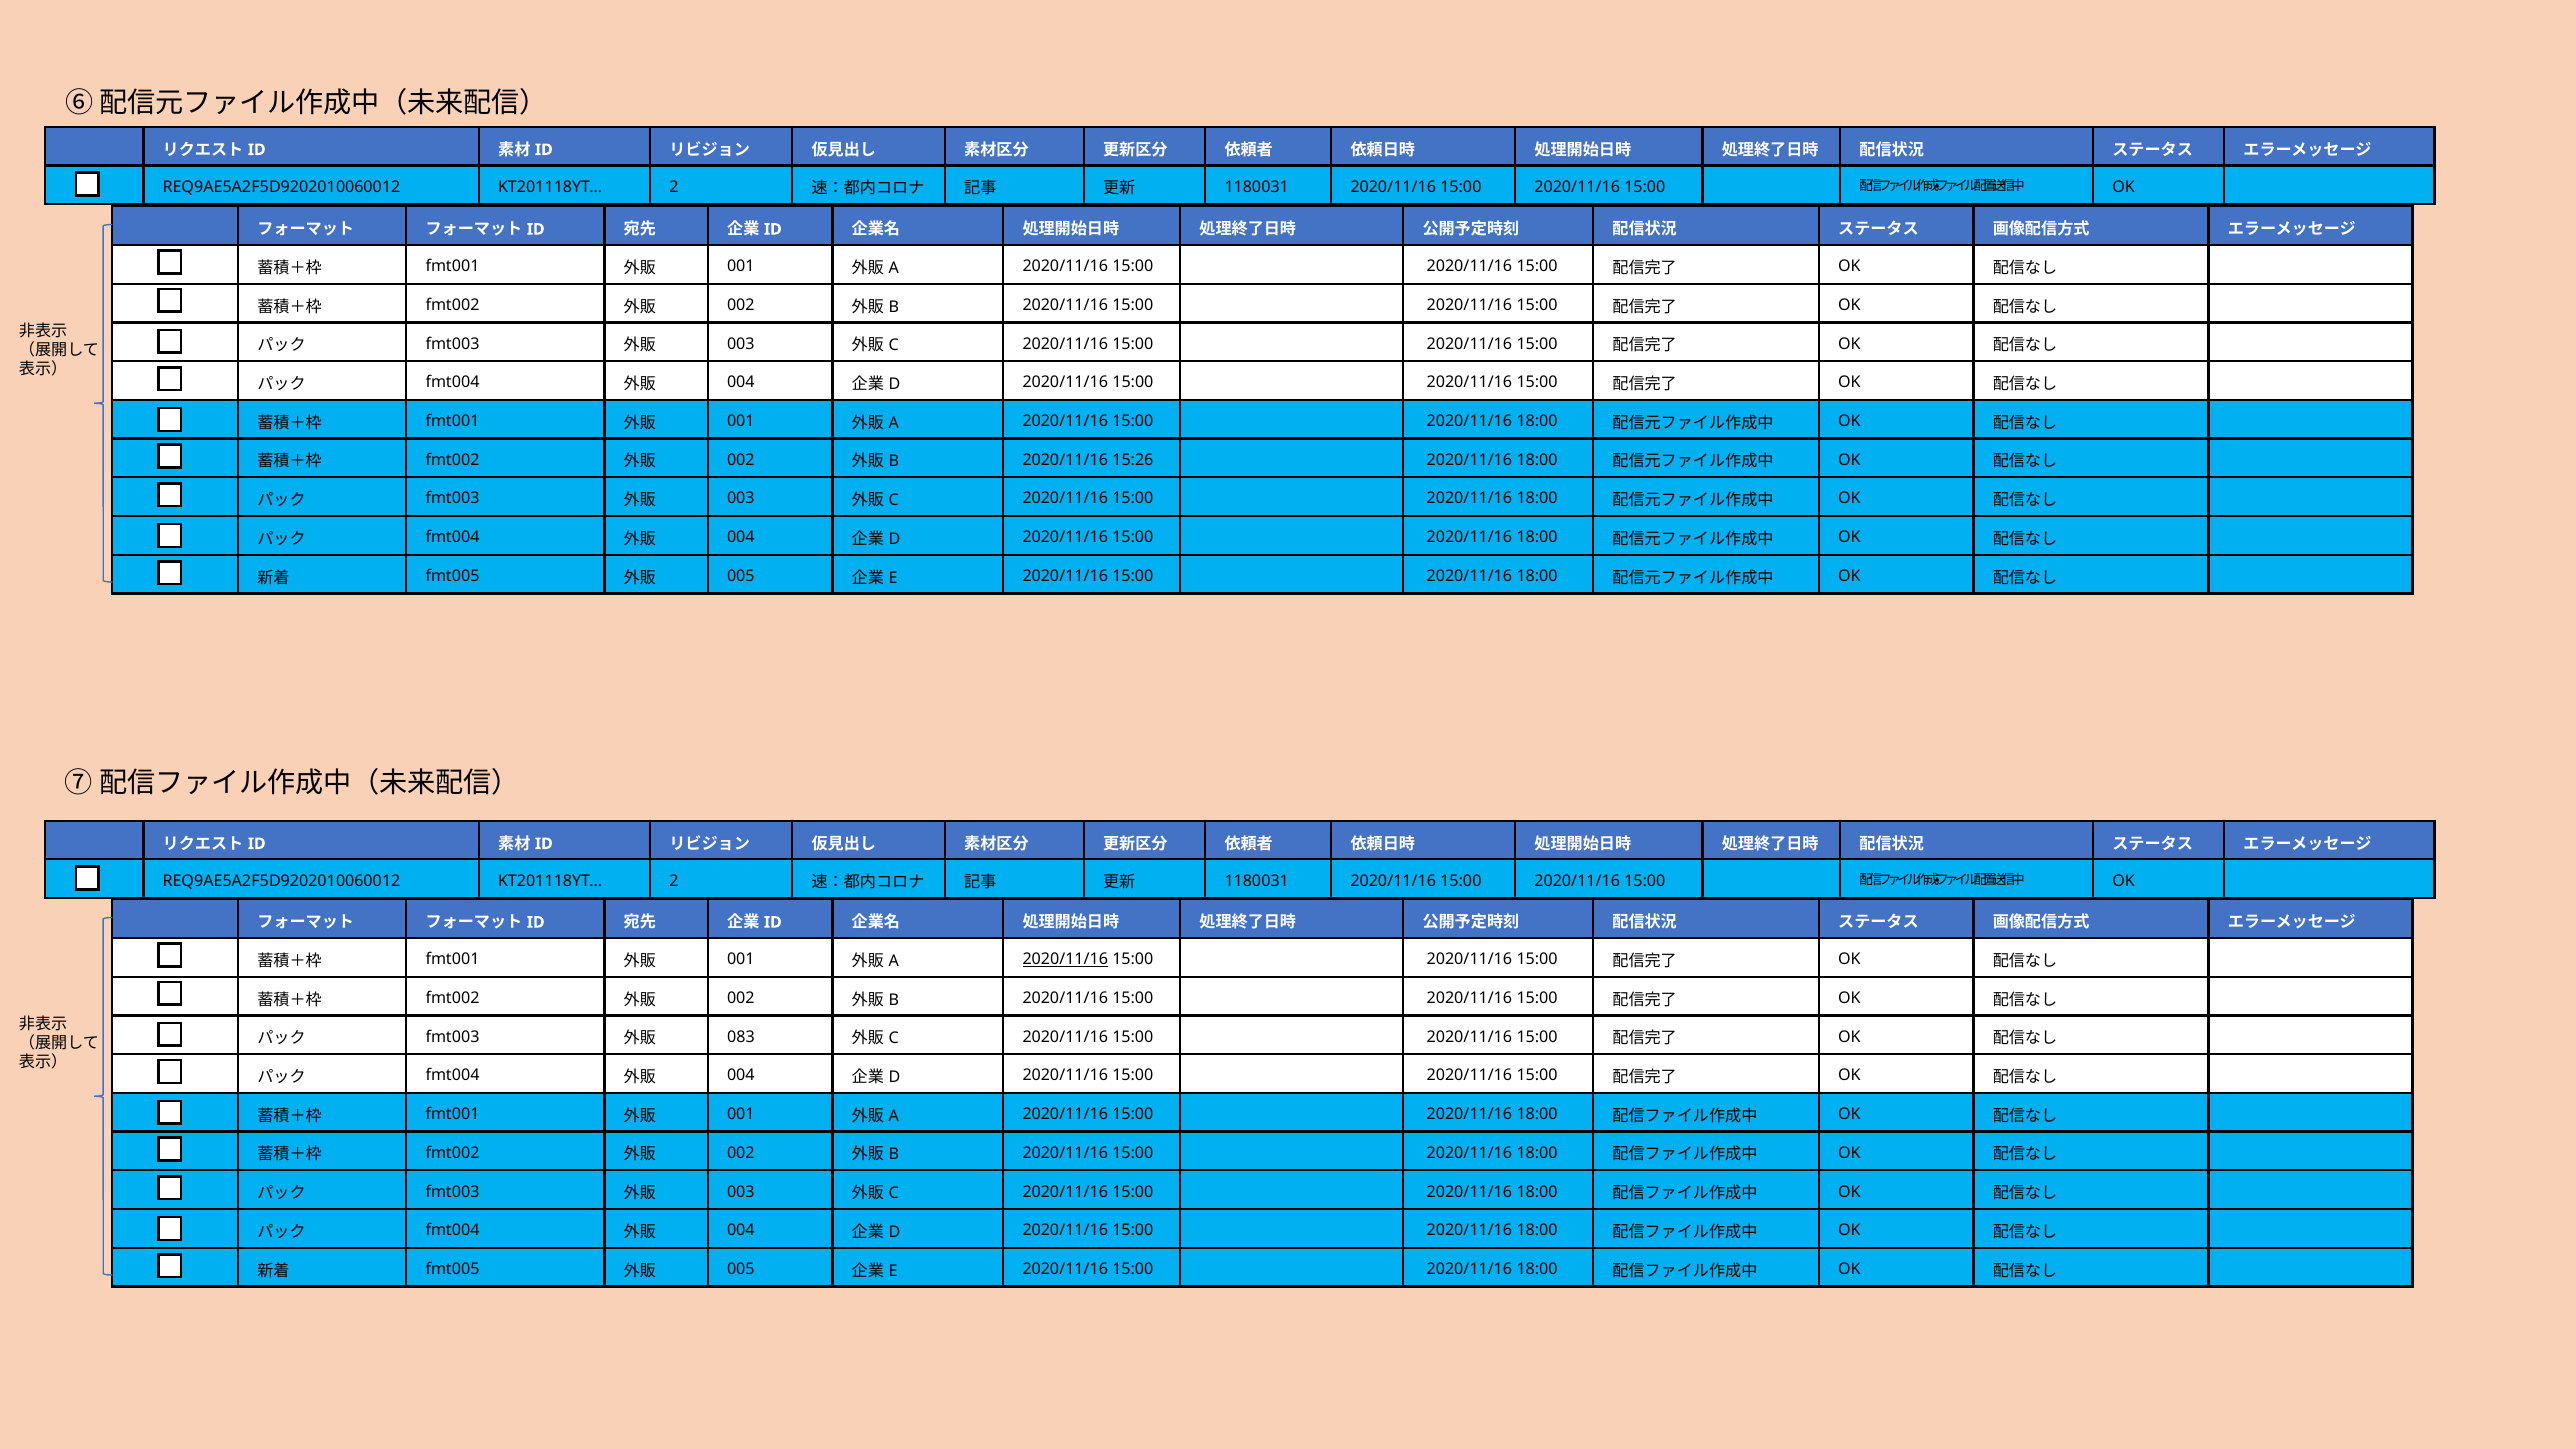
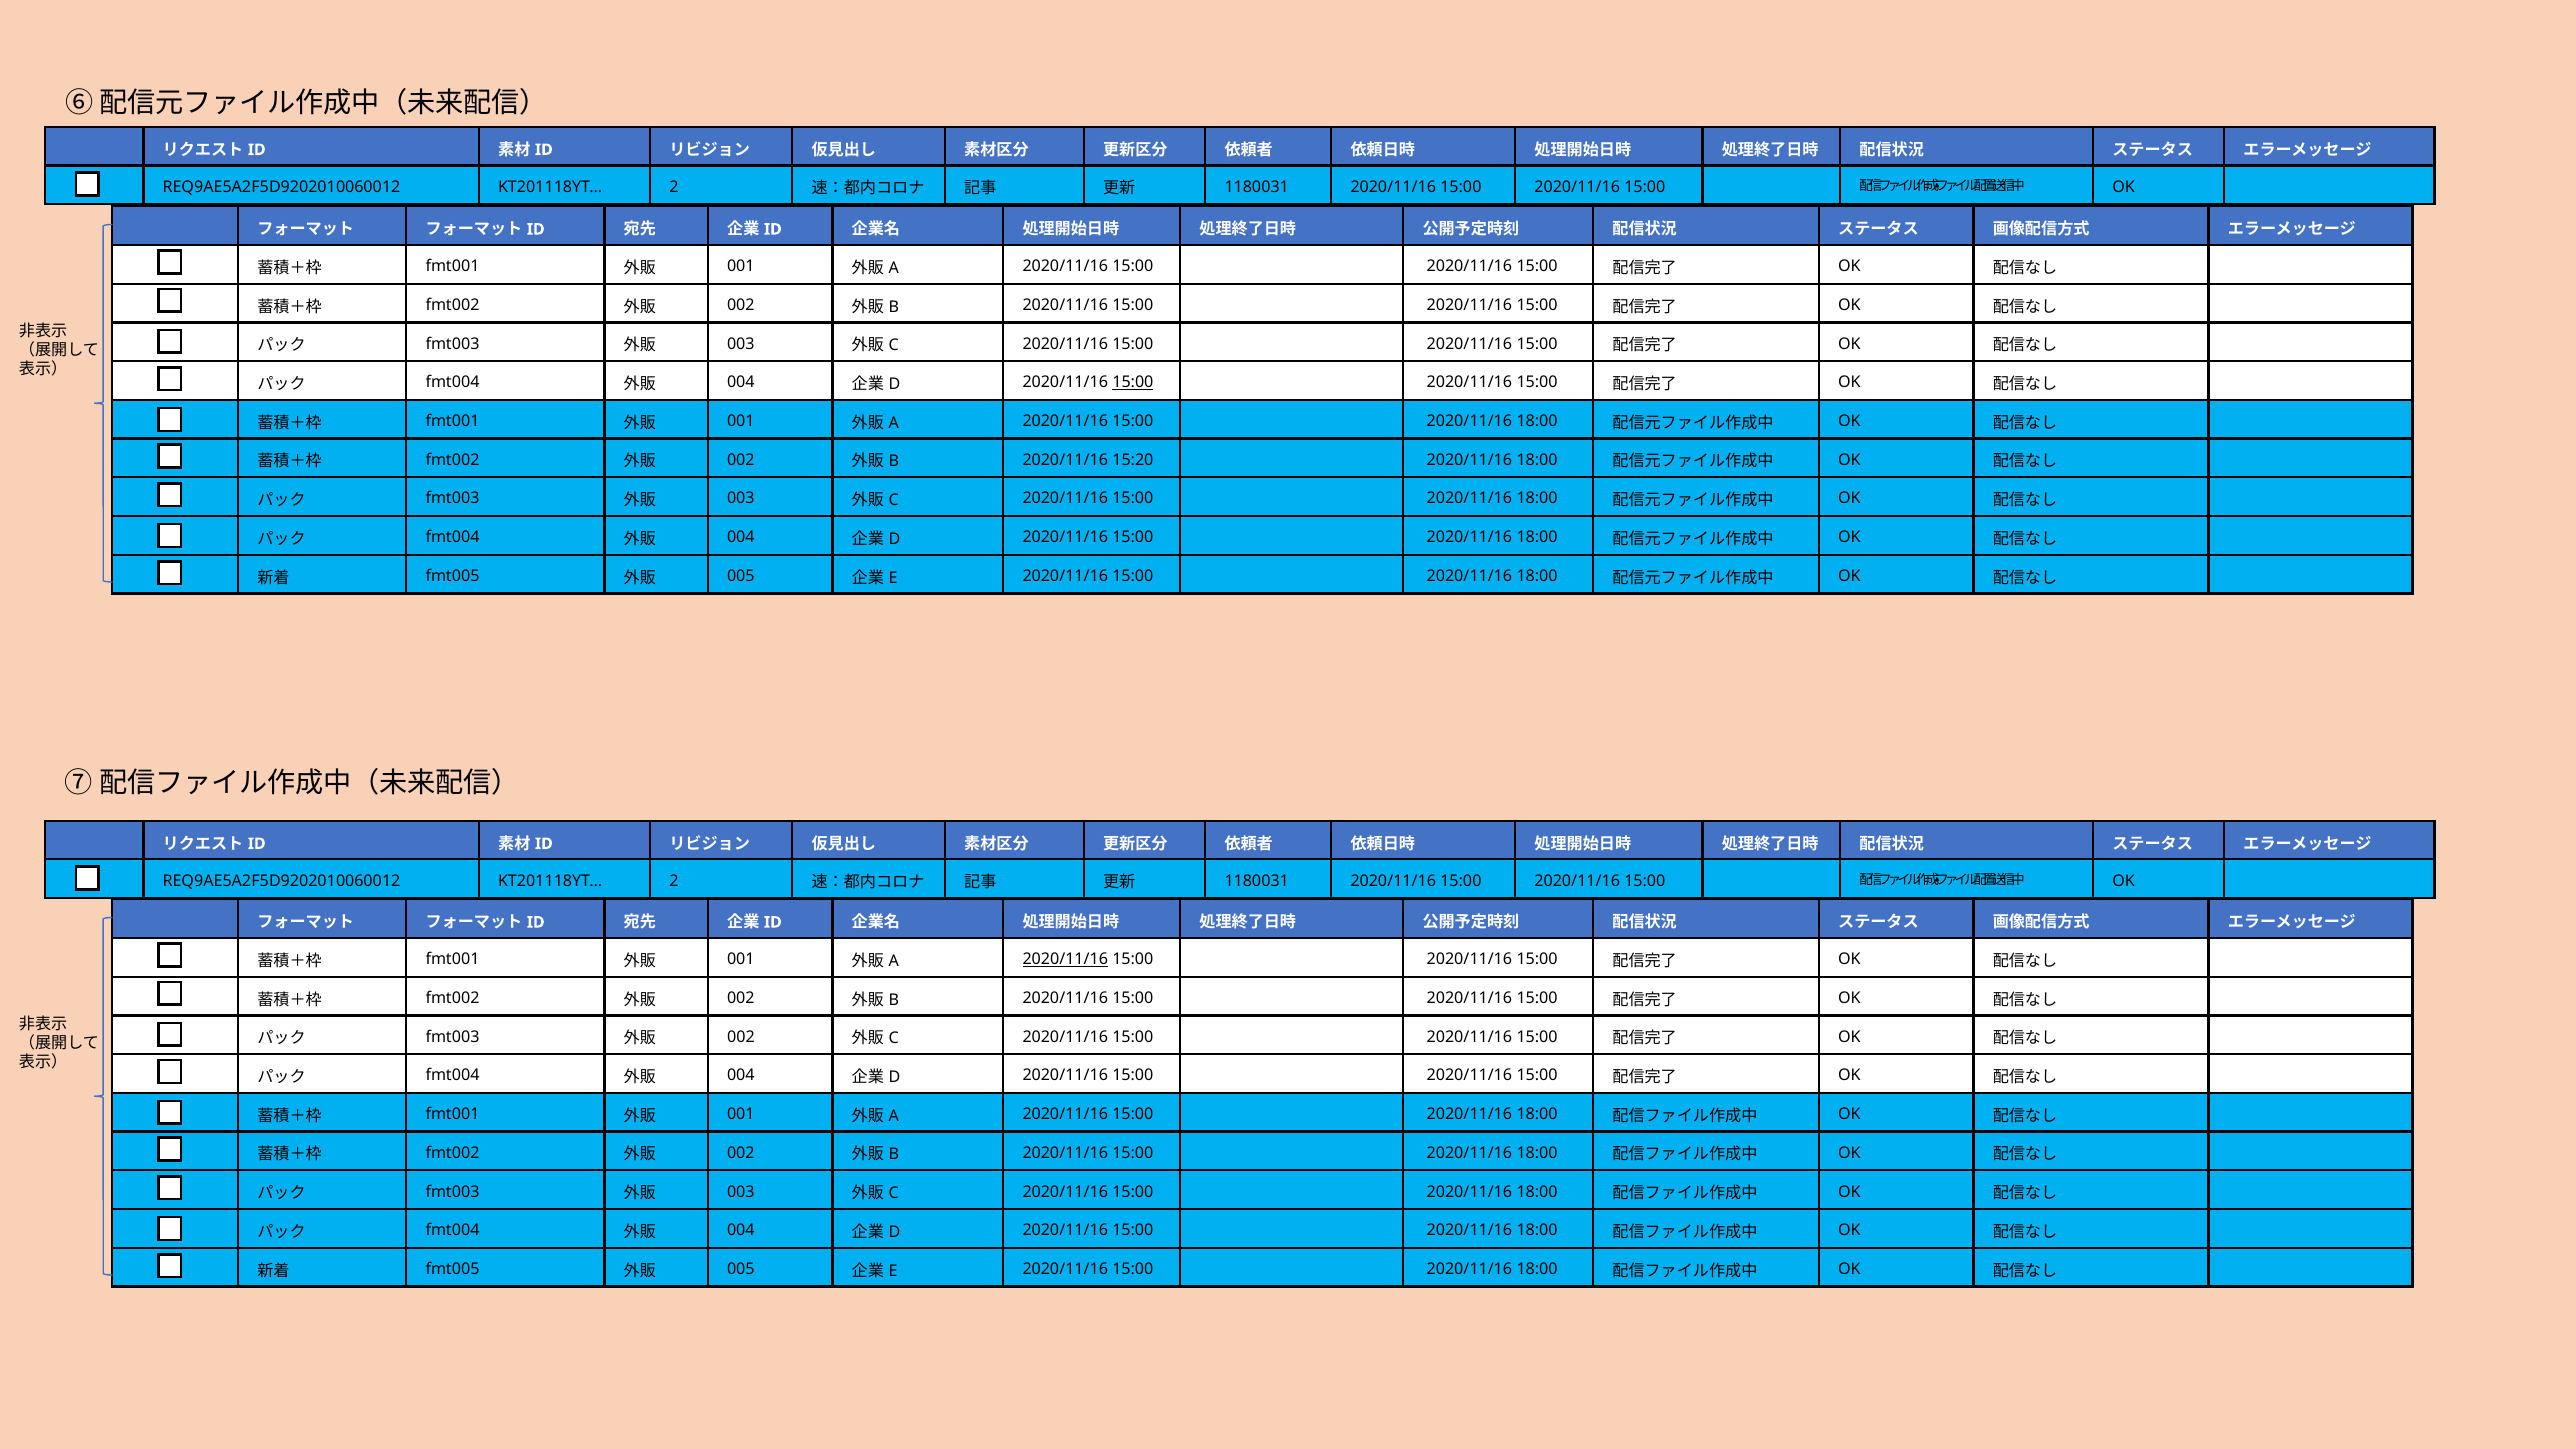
15:00 at (1133, 383) underline: none -> present
15:26: 15:26 -> 15:20
083 at (741, 1037): 083 -> 002
